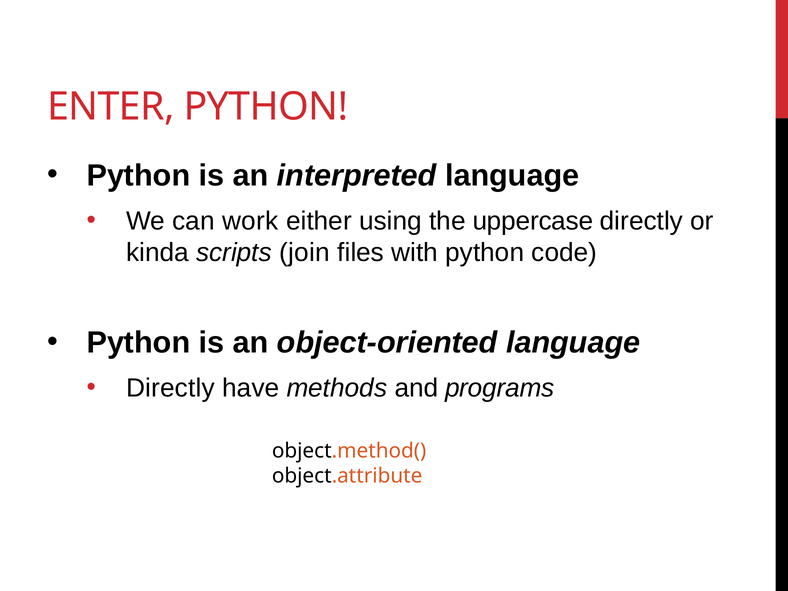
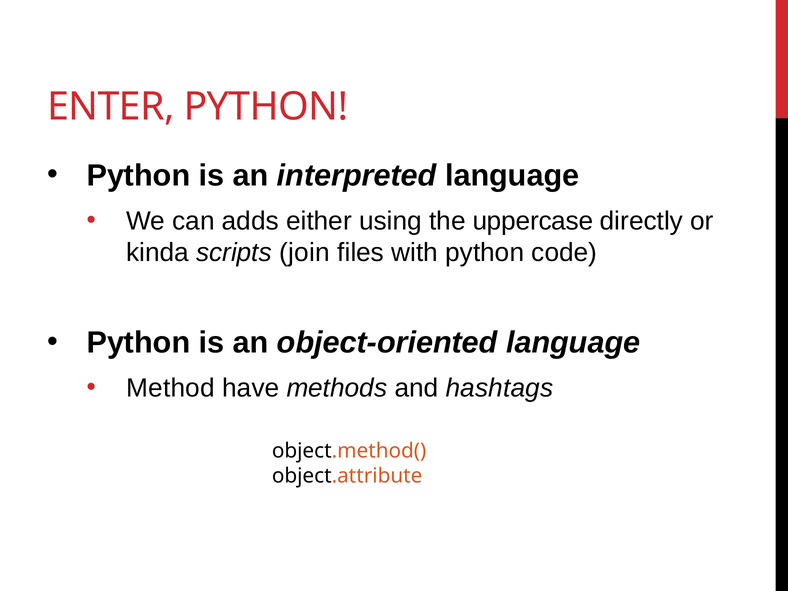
work: work -> adds
Directly at (171, 388): Directly -> Method
programs: programs -> hashtags
